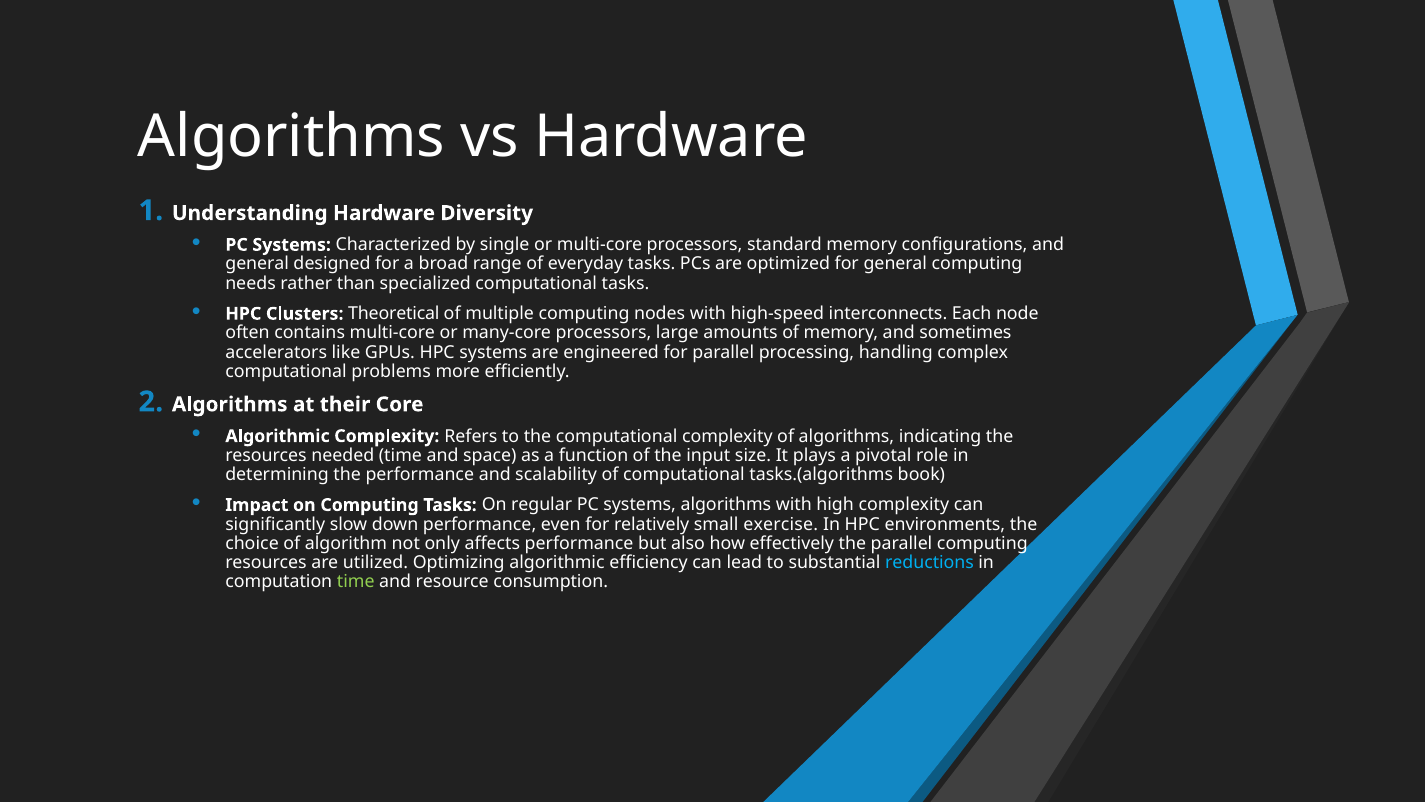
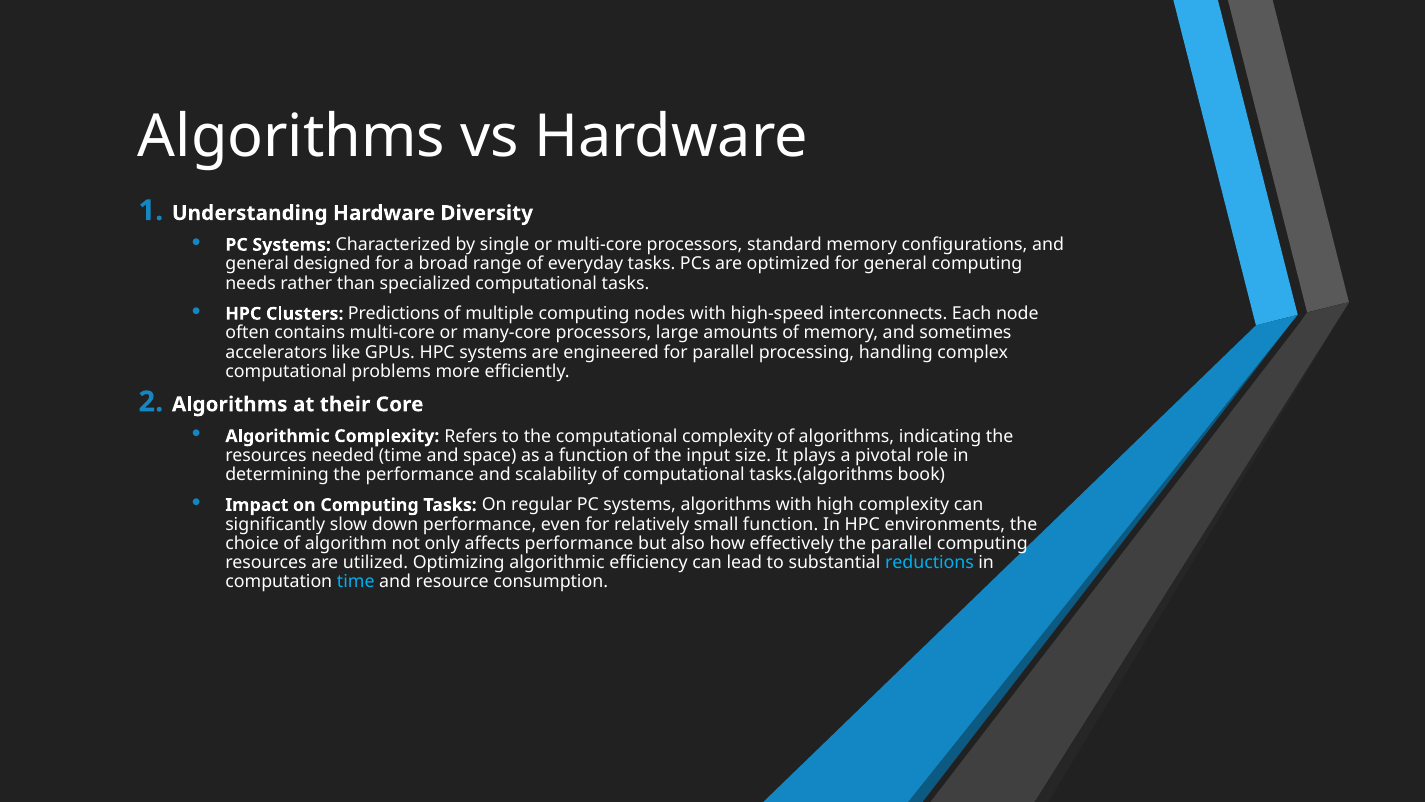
Theoretical: Theoretical -> Predictions
small exercise: exercise -> function
time at (356, 582) colour: light green -> light blue
